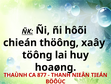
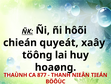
thöông: thöông -> quyeát
